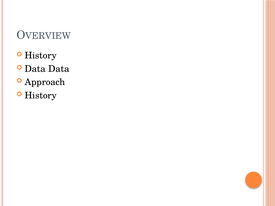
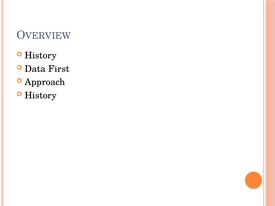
Data Data: Data -> First
